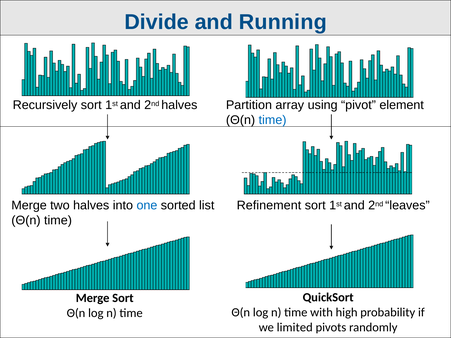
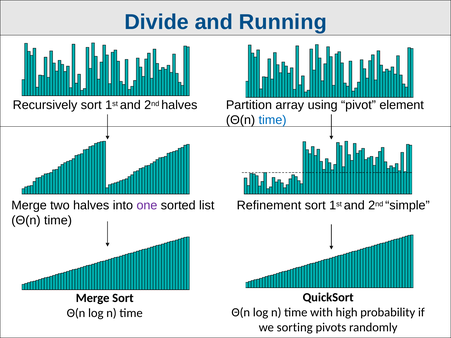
one colour: blue -> purple
leaves: leaves -> simple
limited: limited -> sorting
